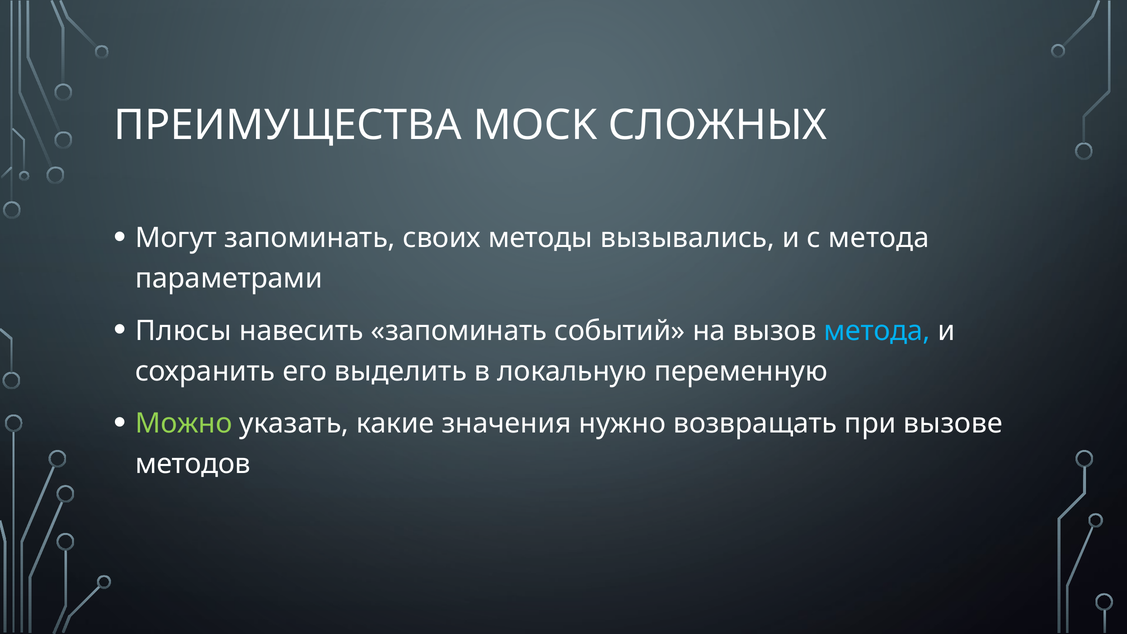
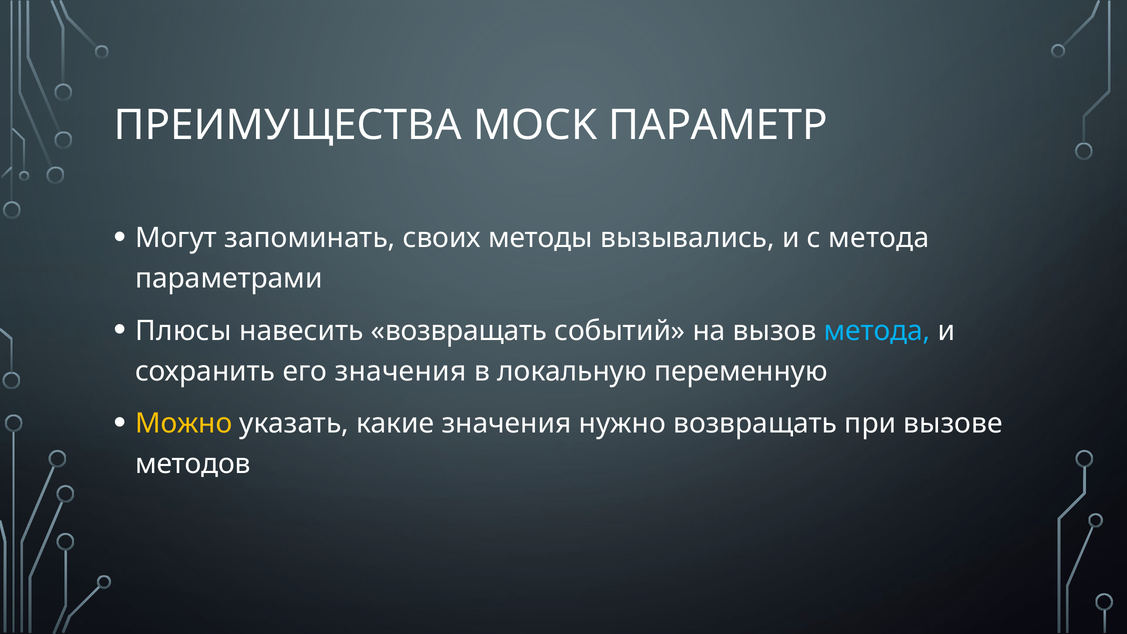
СЛОЖНЫХ: СЛОЖНЫХ -> ПАРАМЕТР
навесить запоминать: запоминать -> возвращать
его выделить: выделить -> значения
Можно colour: light green -> yellow
